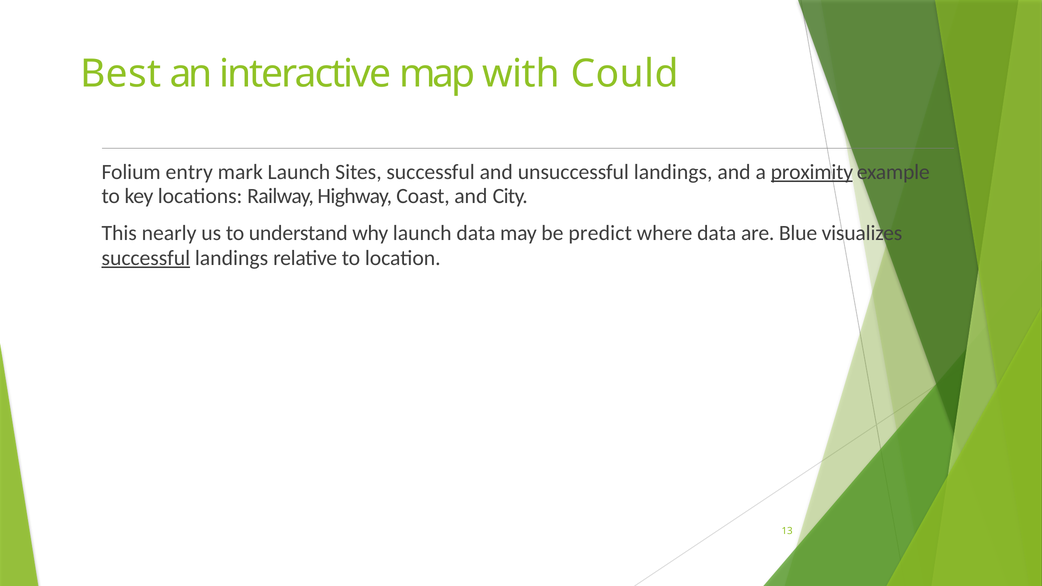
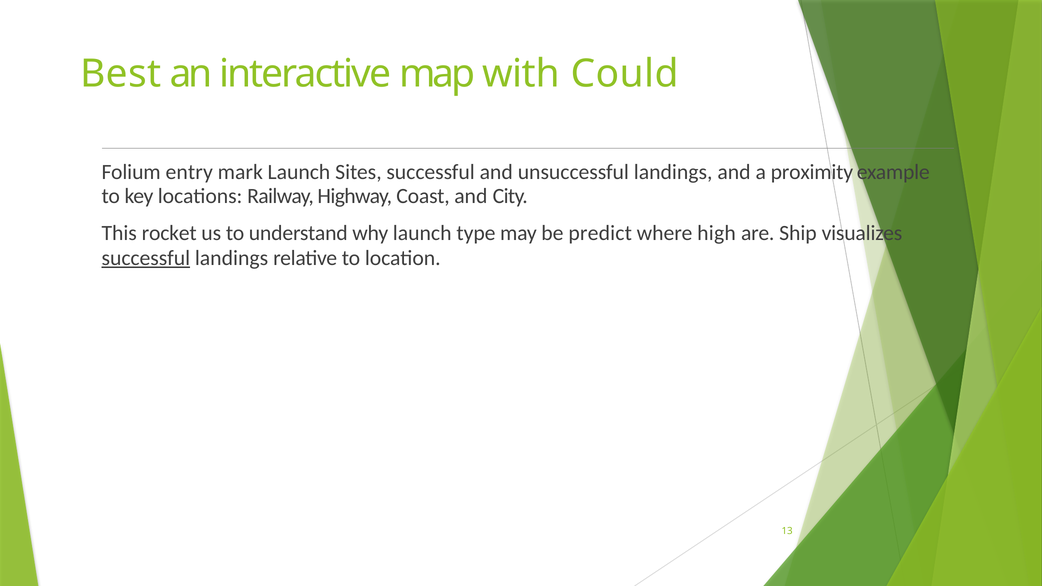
proximity underline: present -> none
nearly: nearly -> rocket
launch data: data -> type
where data: data -> high
Blue: Blue -> Ship
